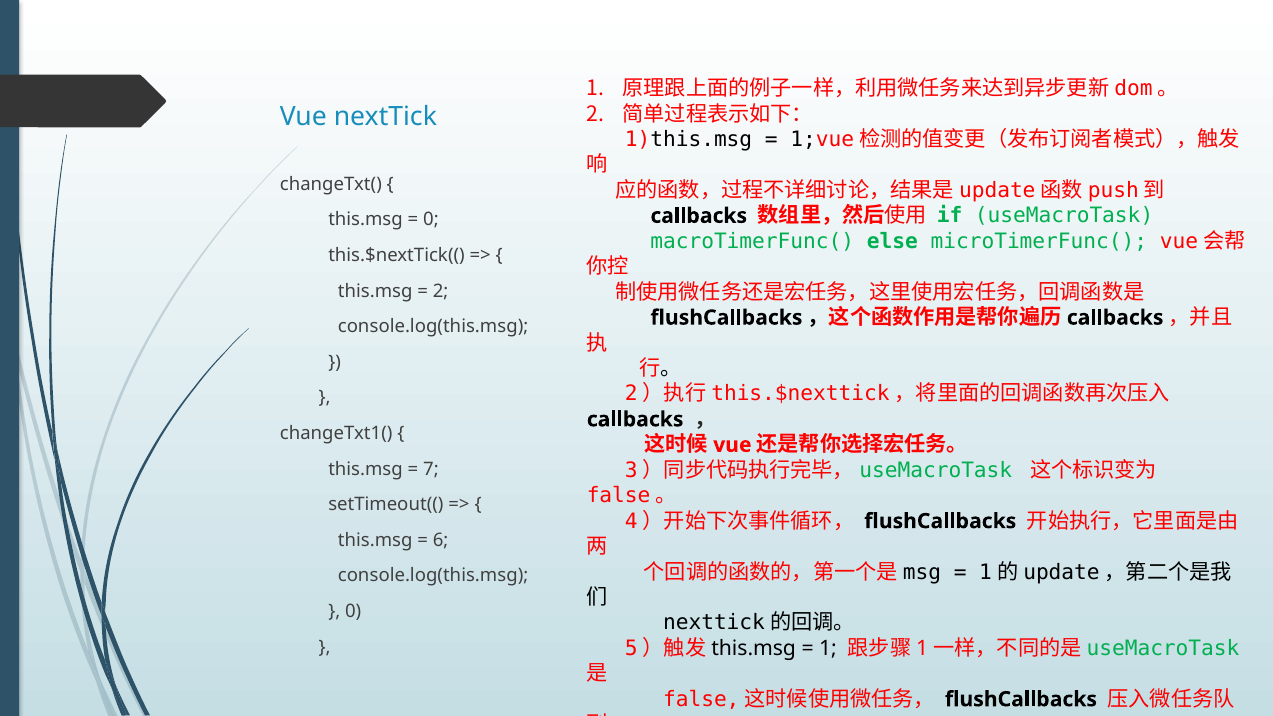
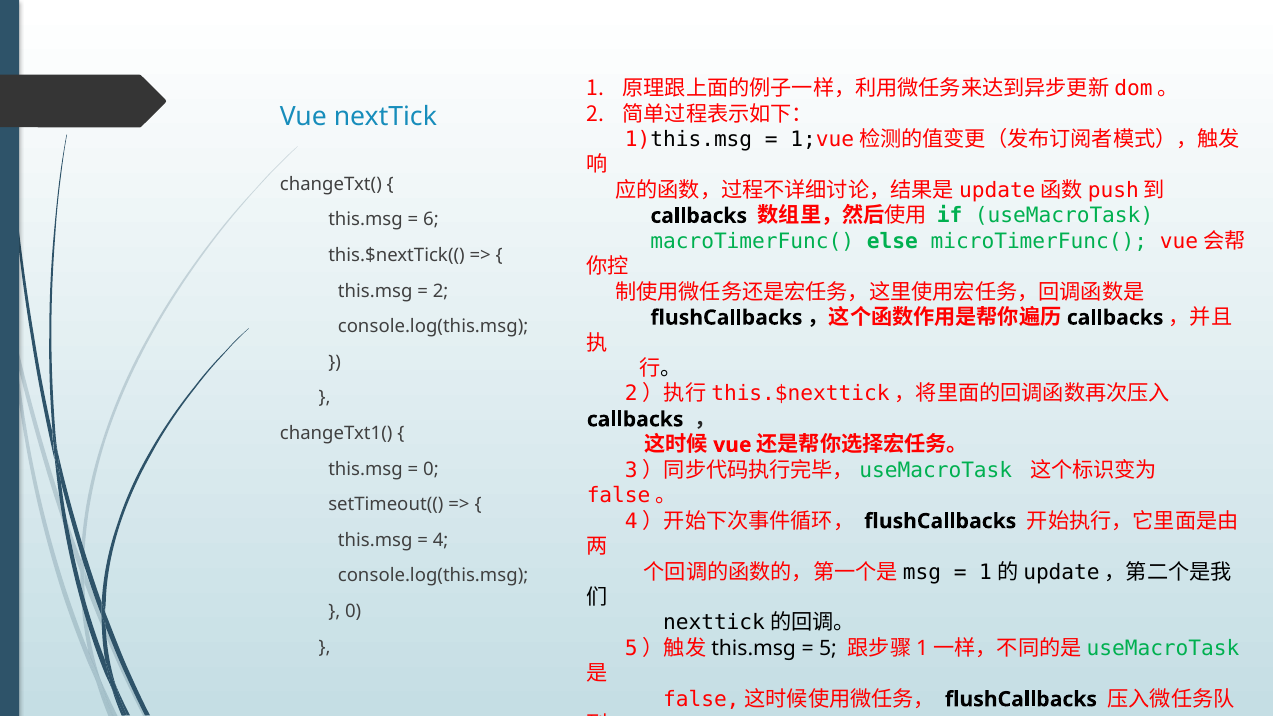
0 at (431, 220): 0 -> 6
7 at (431, 469): 7 -> 0
6: 6 -> 4
1 at (828, 648): 1 -> 5
